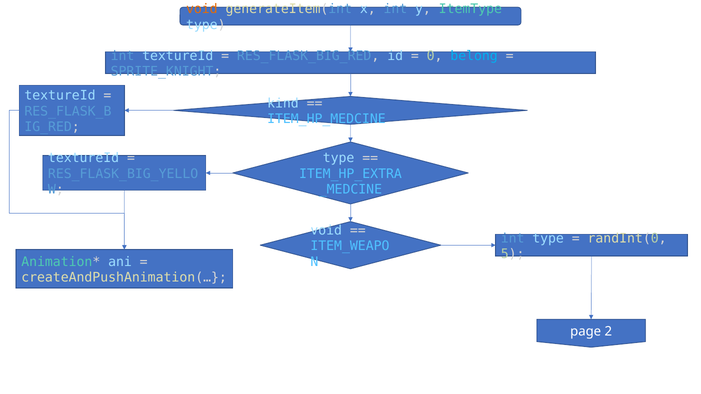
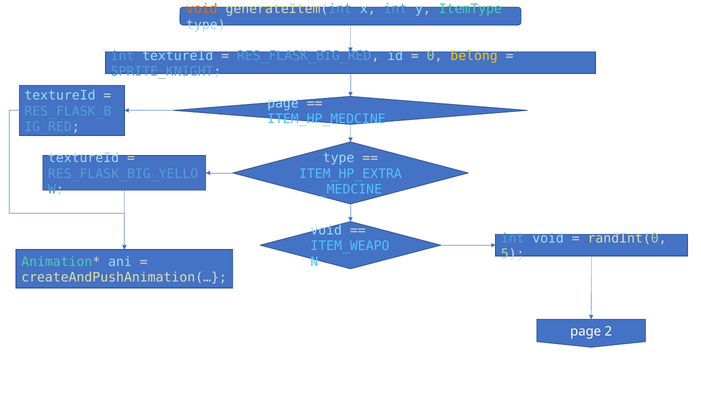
belong colour: light blue -> yellow
kind at (283, 103): kind -> page
int type: type -> void
